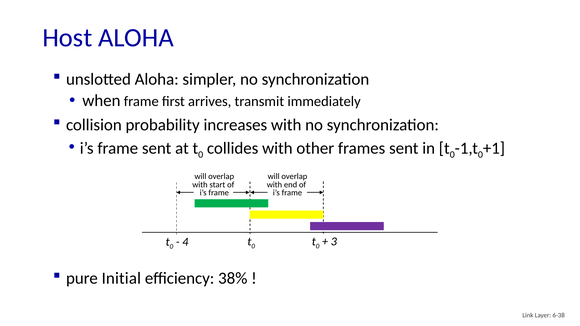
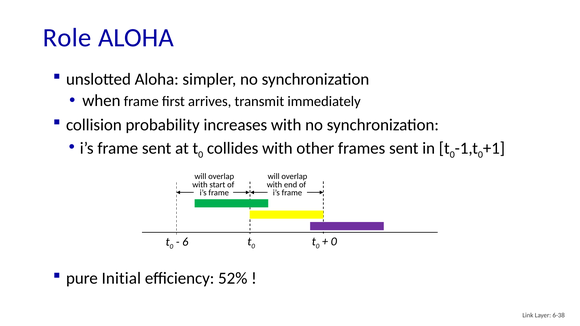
Host: Host -> Role
3 at (334, 242): 3 -> 0
4: 4 -> 6
38%: 38% -> 52%
